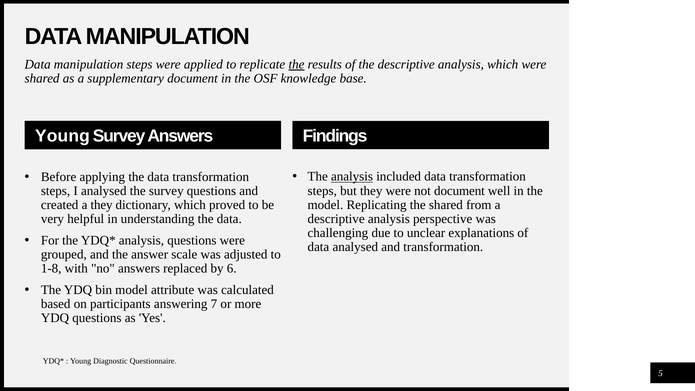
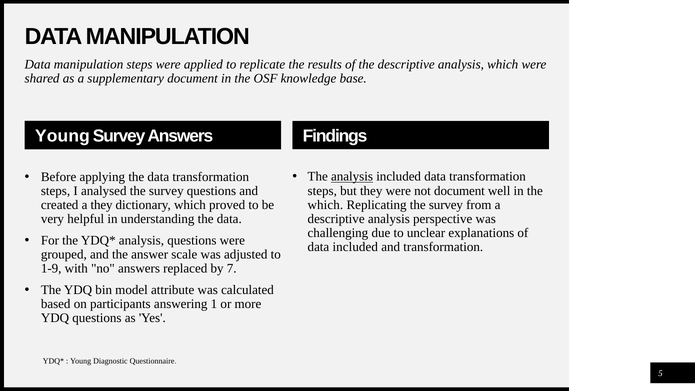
the at (296, 64) underline: present -> none
model at (325, 205): model -> which
Replicating the shared: shared -> survey
data analysed: analysed -> included
1-8: 1-8 -> 1-9
6: 6 -> 7
7: 7 -> 1
